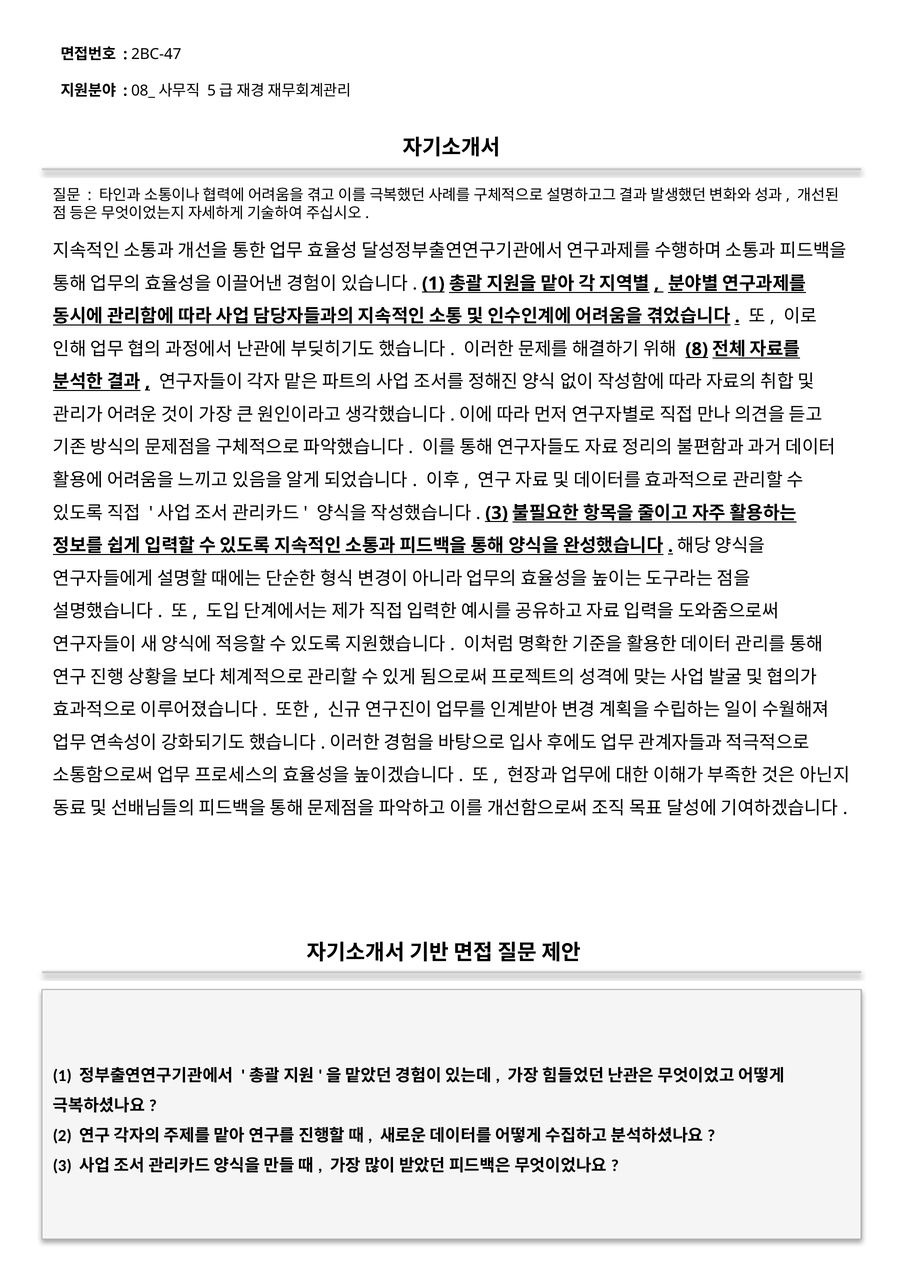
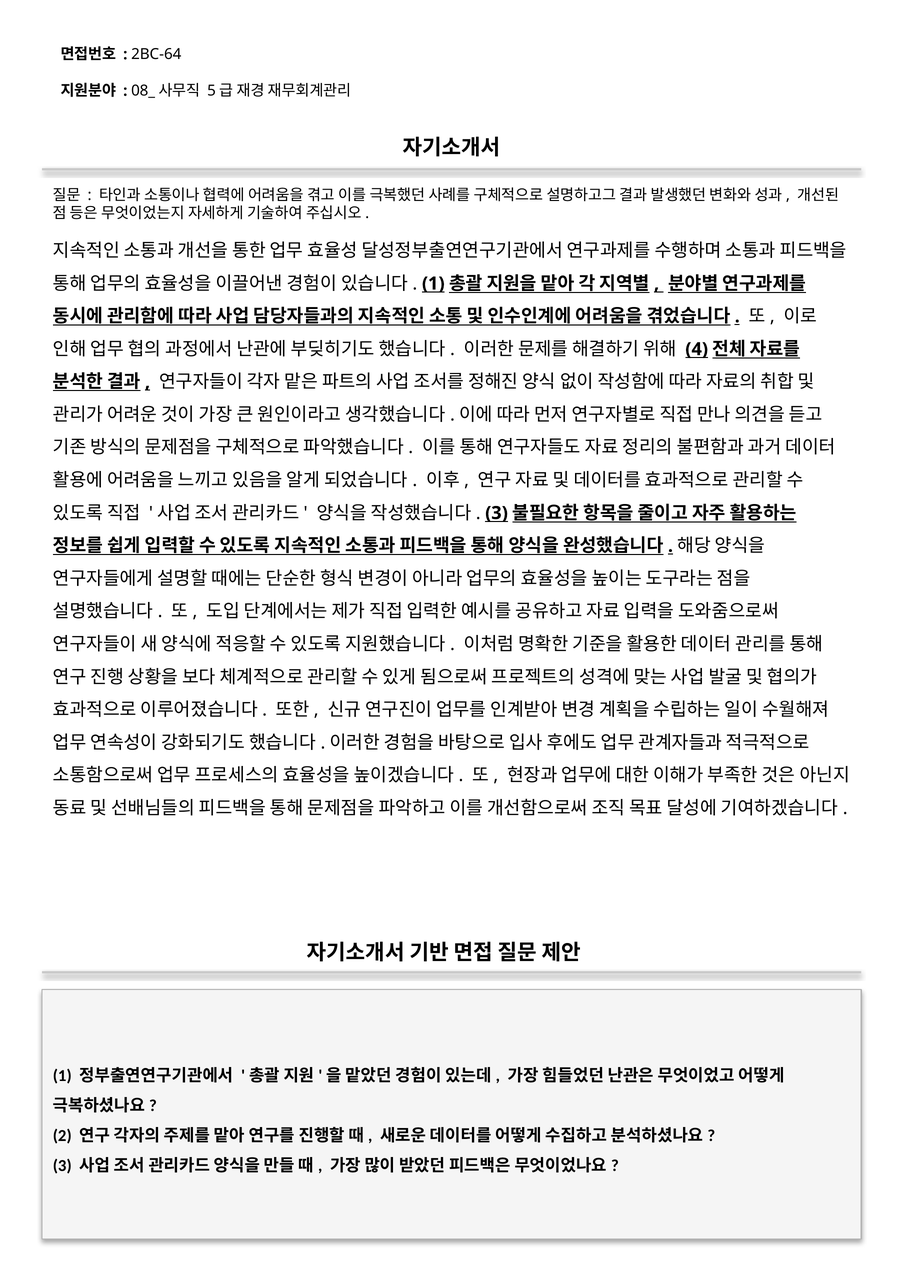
2BC-47: 2BC-47 -> 2BC-64
8: 8 -> 4
